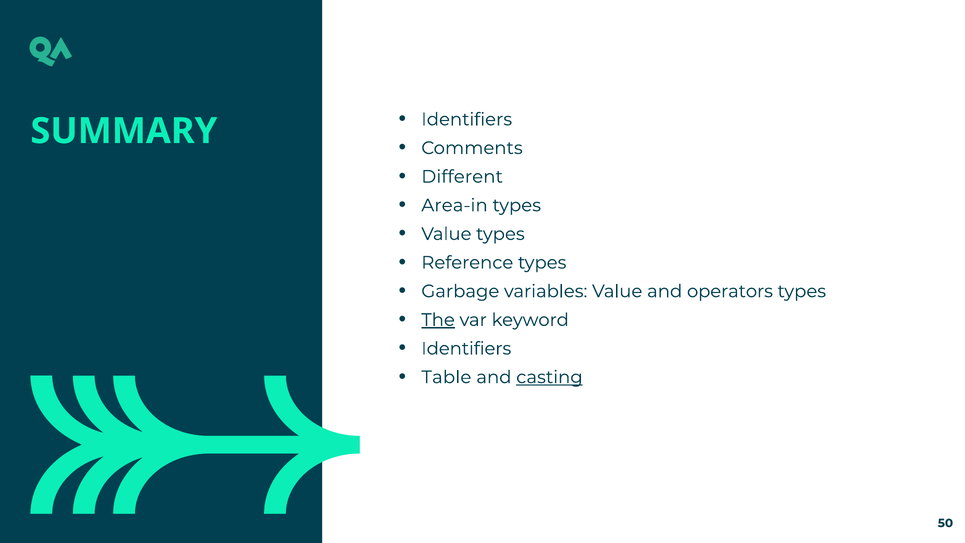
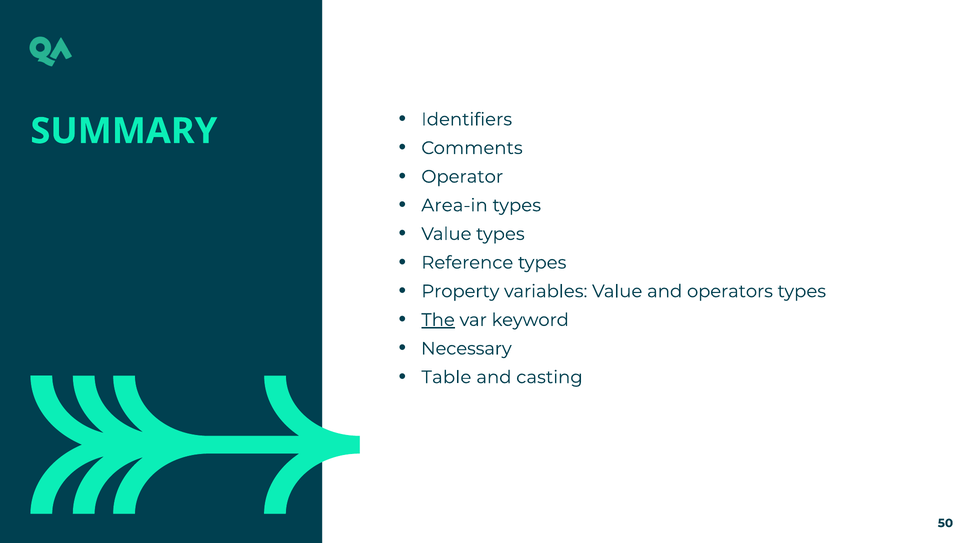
Different: Different -> Operator
Garbage: Garbage -> Property
Identifiers at (466, 348): Identifiers -> Necessary
casting underline: present -> none
